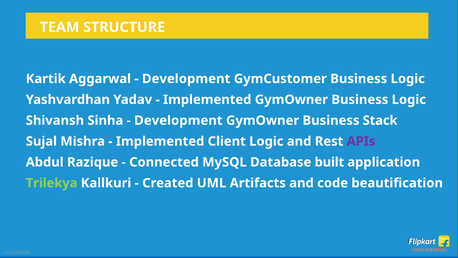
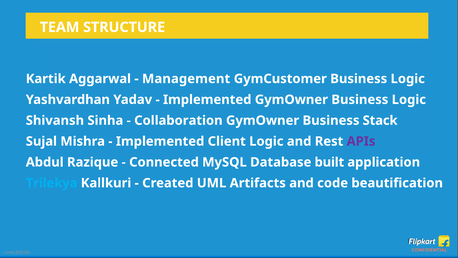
Development at (186, 79): Development -> Management
Development at (178, 120): Development -> Collaboration
Trilekya colour: light green -> light blue
